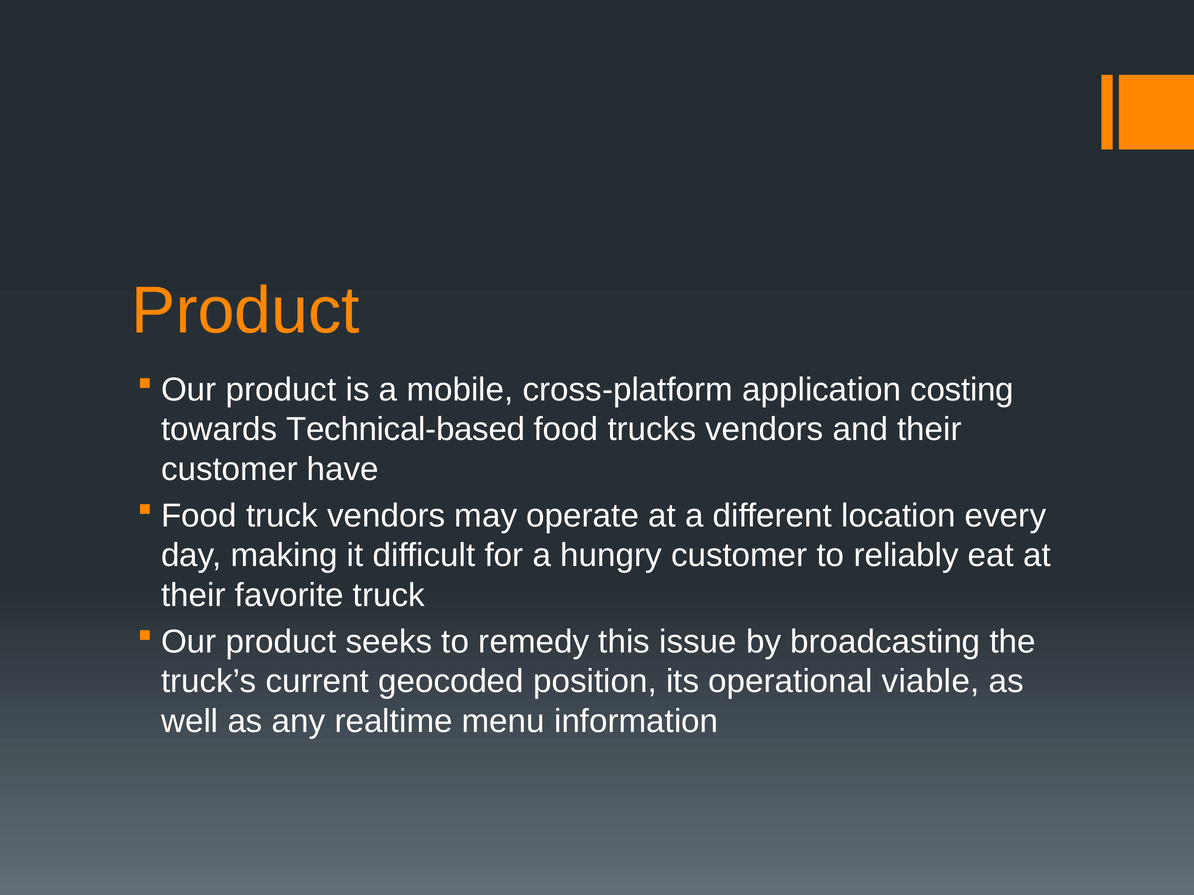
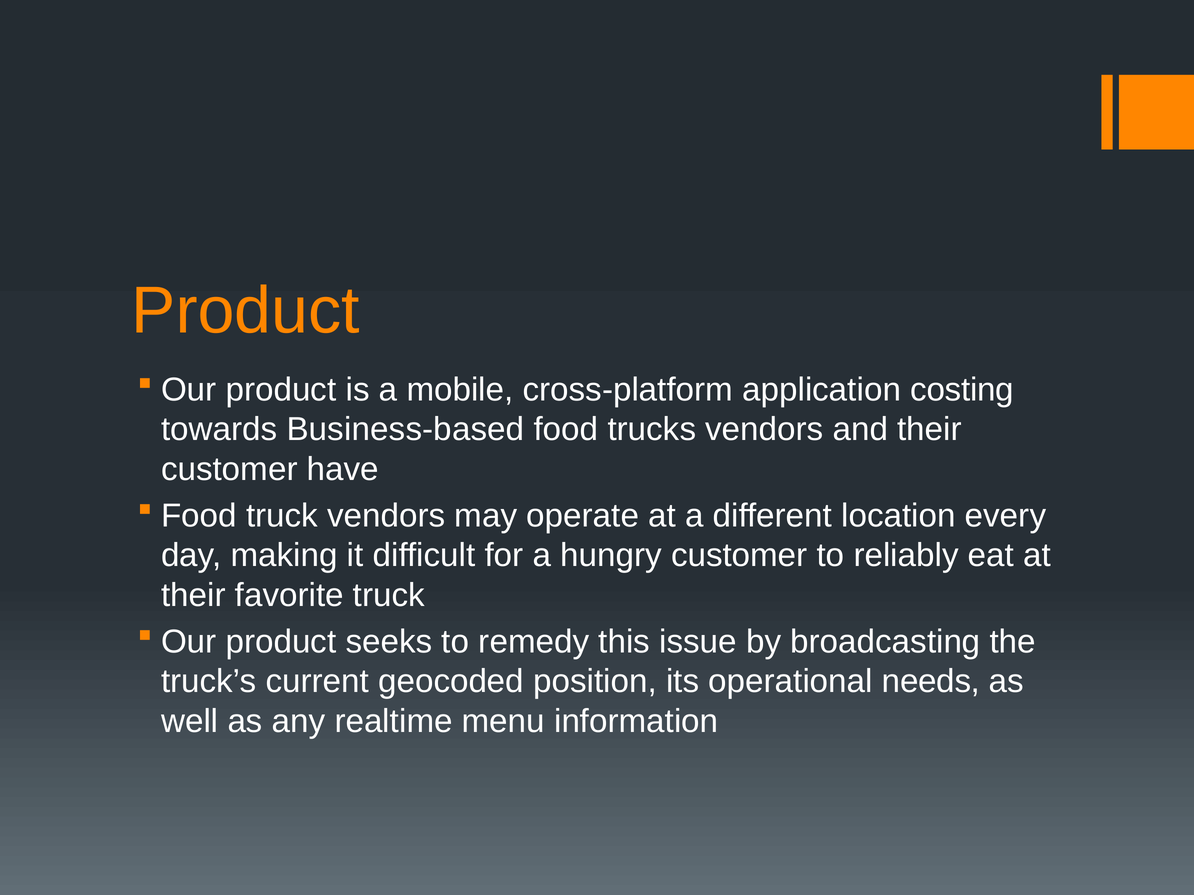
Technical-based: Technical-based -> Business-based
viable: viable -> needs
